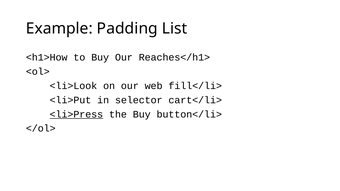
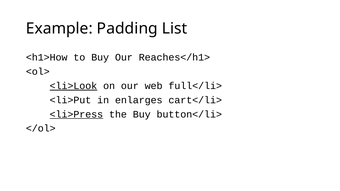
<li>Look underline: none -> present
fill</li>: fill</li> -> full</li>
selector: selector -> enlarges
